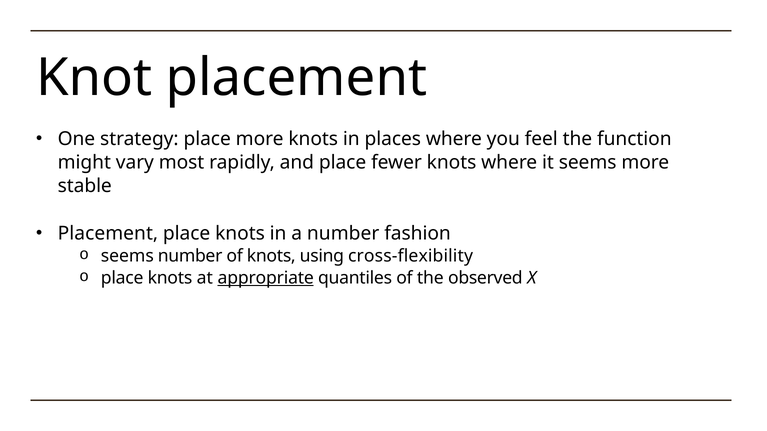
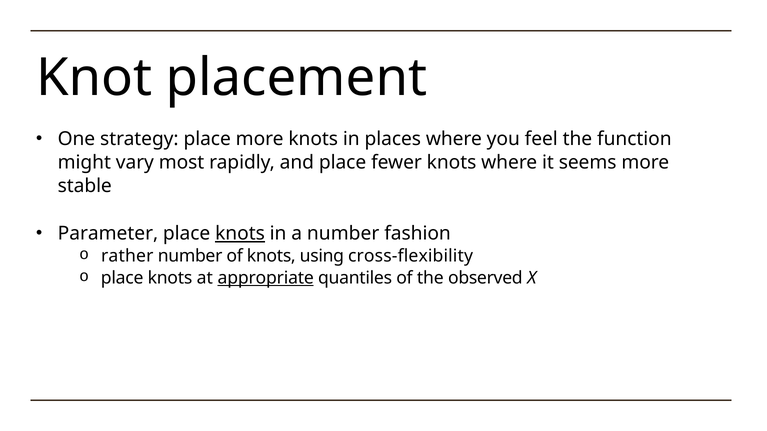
Placement at (108, 234): Placement -> Parameter
knots at (240, 234) underline: none -> present
seems at (127, 256): seems -> rather
